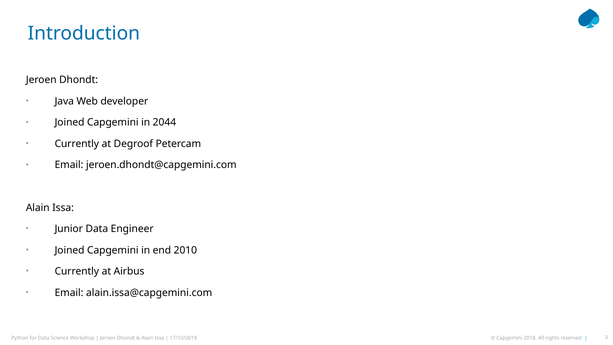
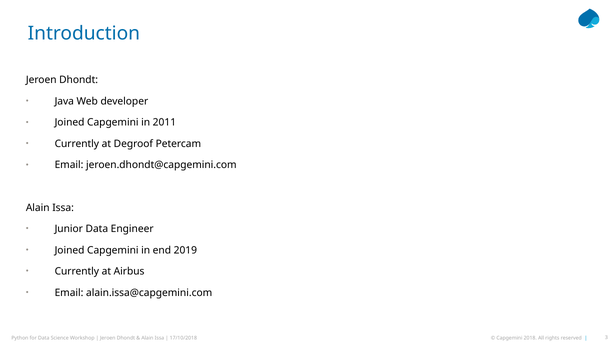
2044: 2044 -> 2011
2010: 2010 -> 2019
